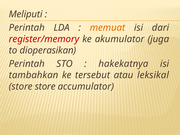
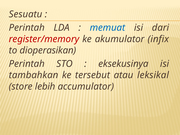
Meliputi: Meliputi -> Sesuatu
memuat colour: orange -> blue
juga: juga -> infix
hakekatnya: hakekatnya -> eksekusinya
store store: store -> lebih
